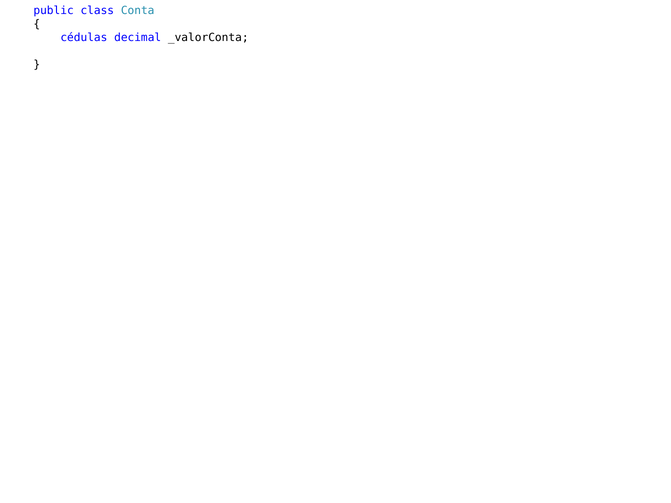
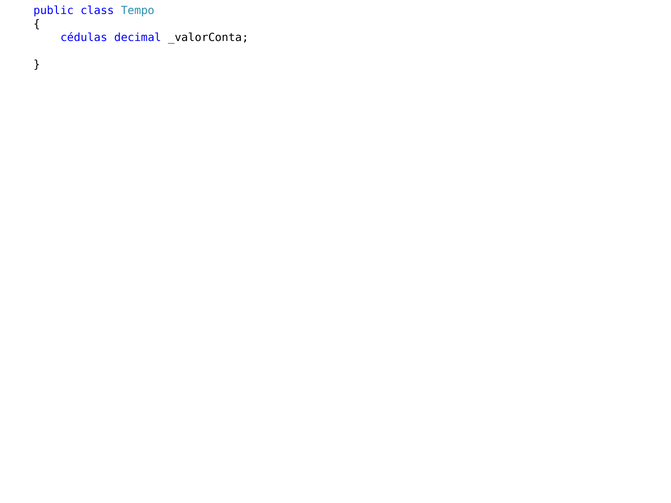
Conta: Conta -> Tempo
